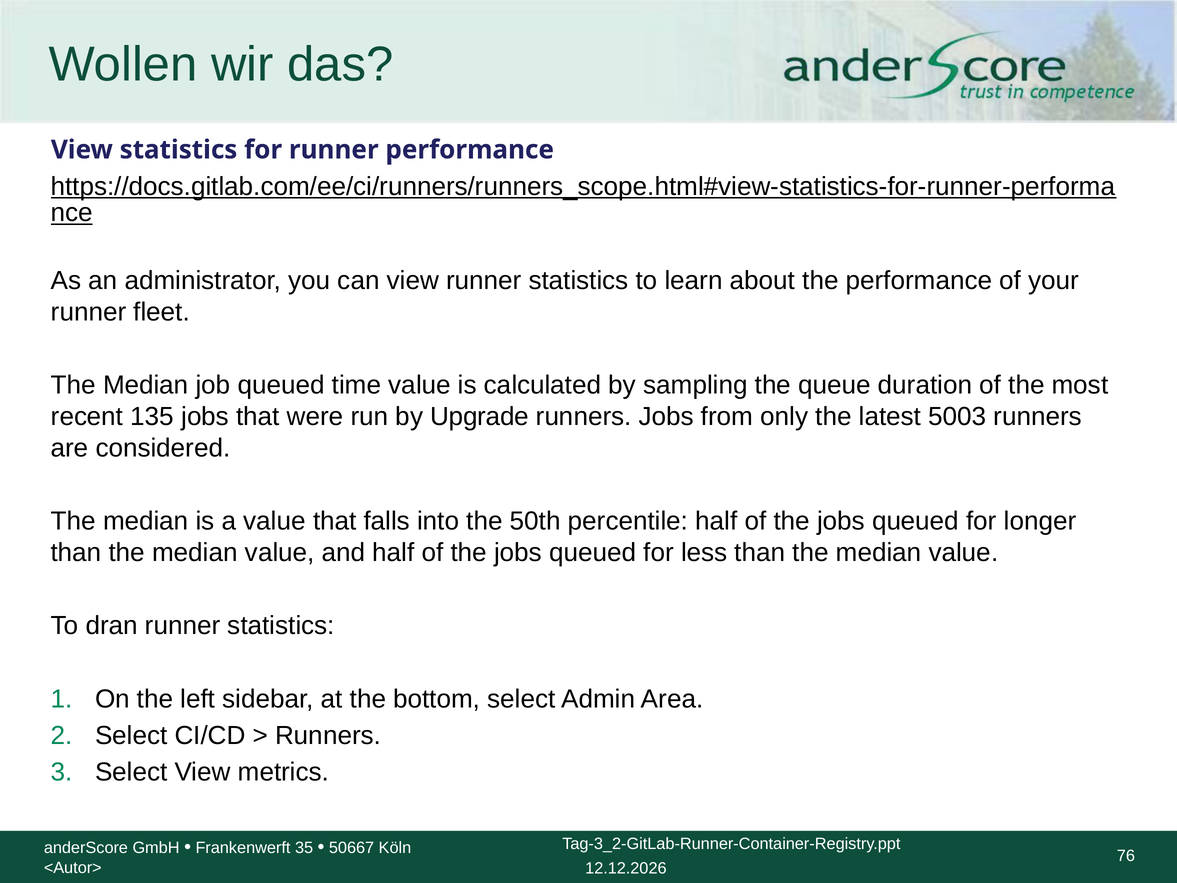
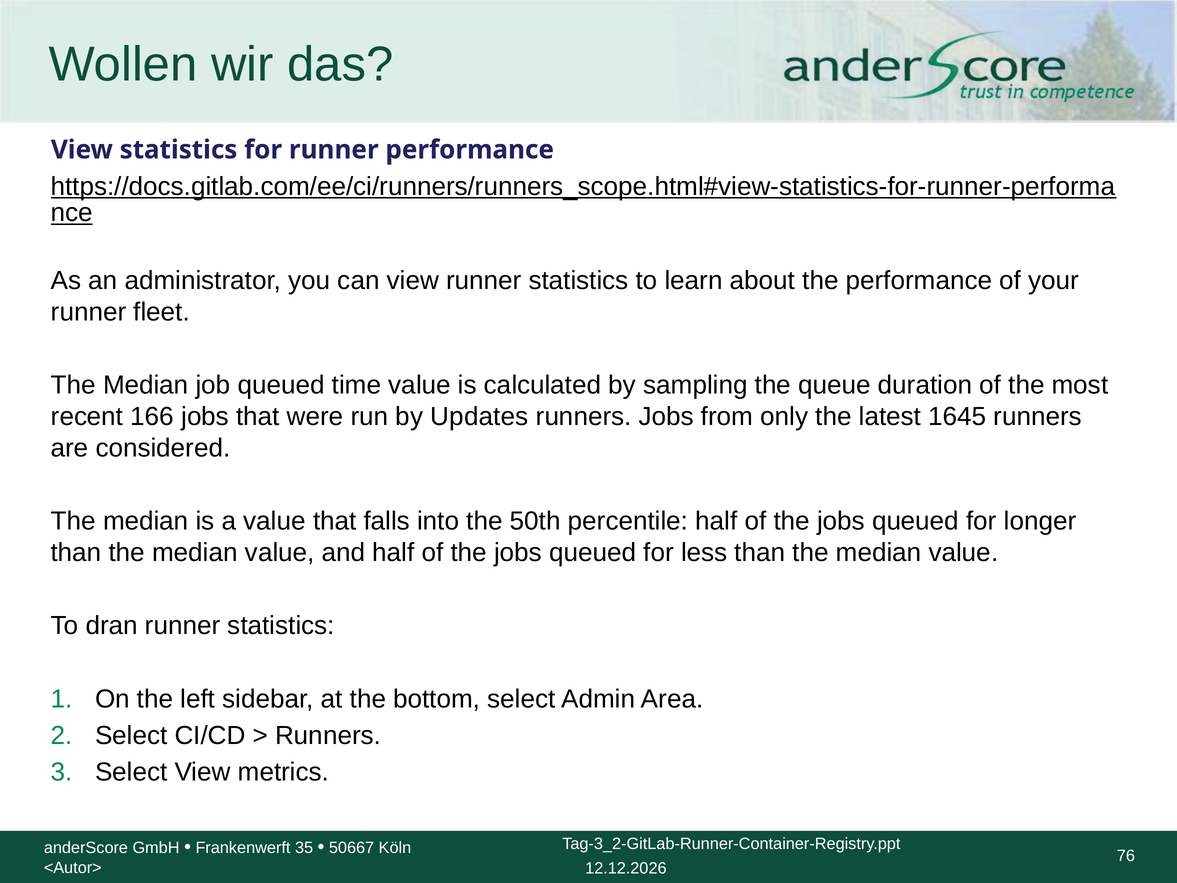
135: 135 -> 166
Upgrade: Upgrade -> Updates
5003: 5003 -> 1645
